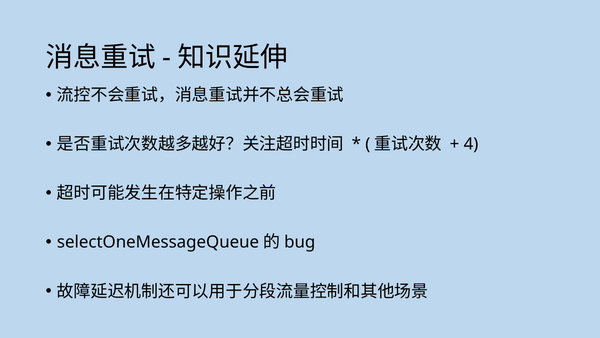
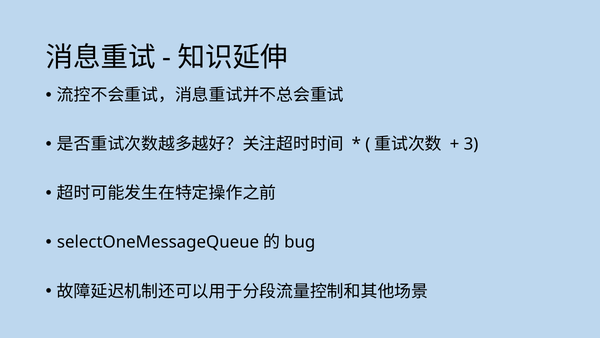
4: 4 -> 3
